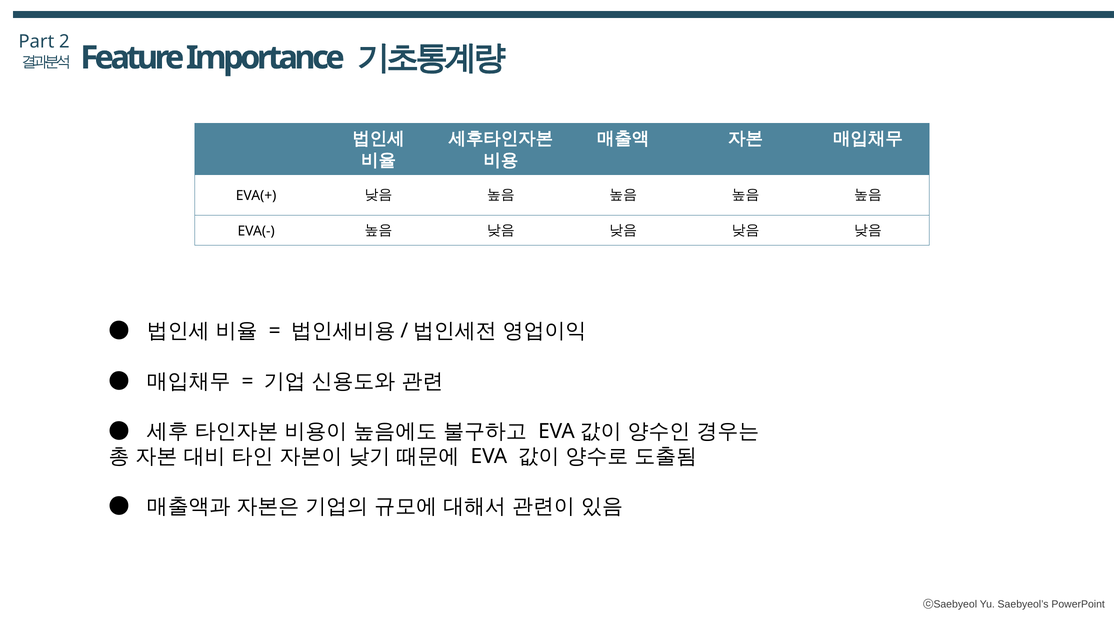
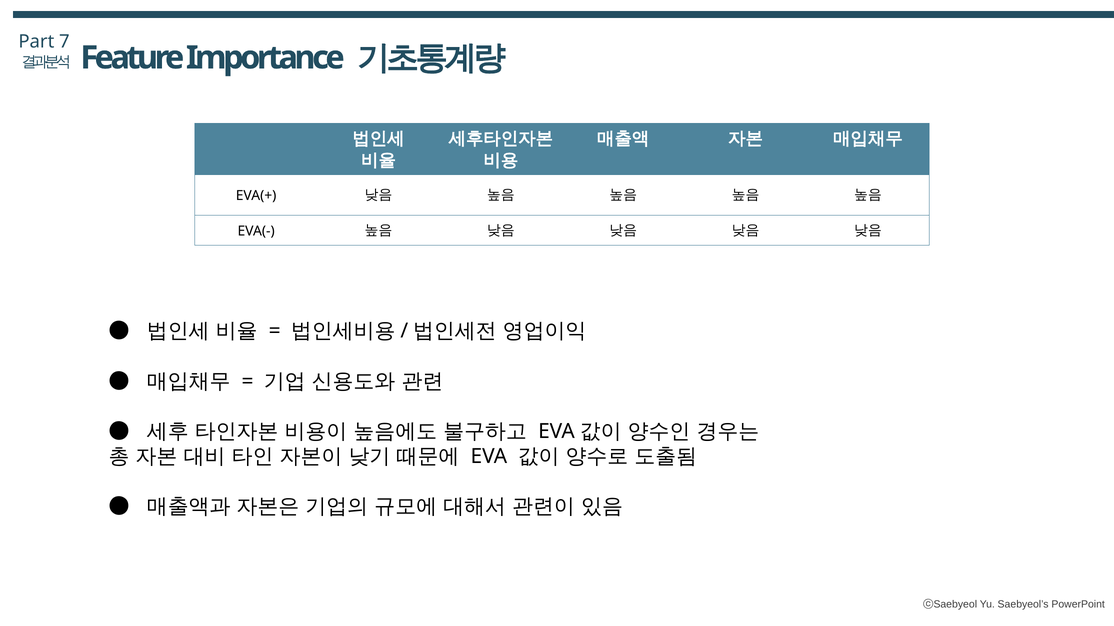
2: 2 -> 7
